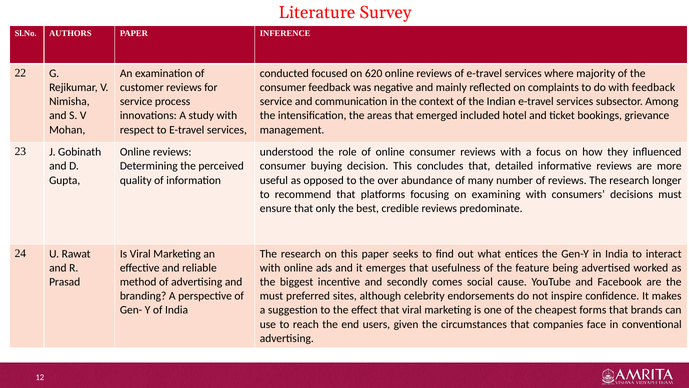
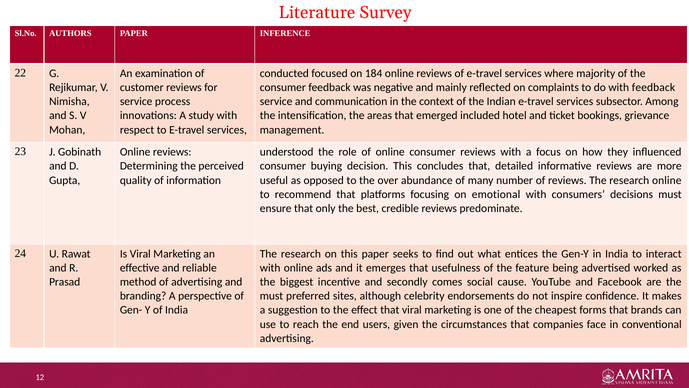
620: 620 -> 184
research longer: longer -> online
examining: examining -> emotional
